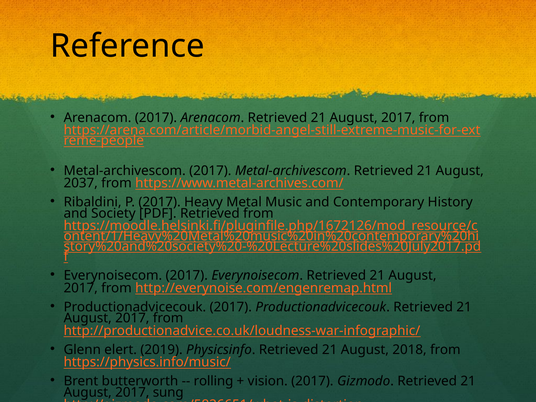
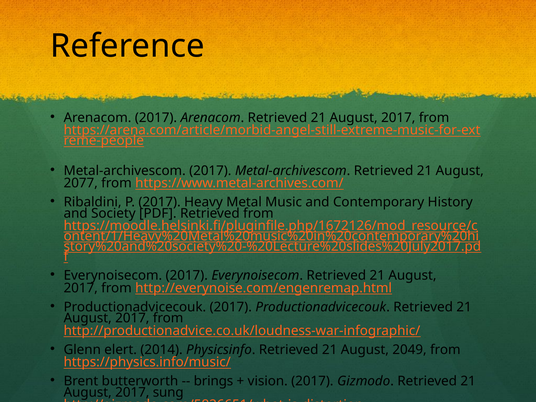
2037: 2037 -> 2077
2019: 2019 -> 2014
2018: 2018 -> 2049
rolling: rolling -> brings
